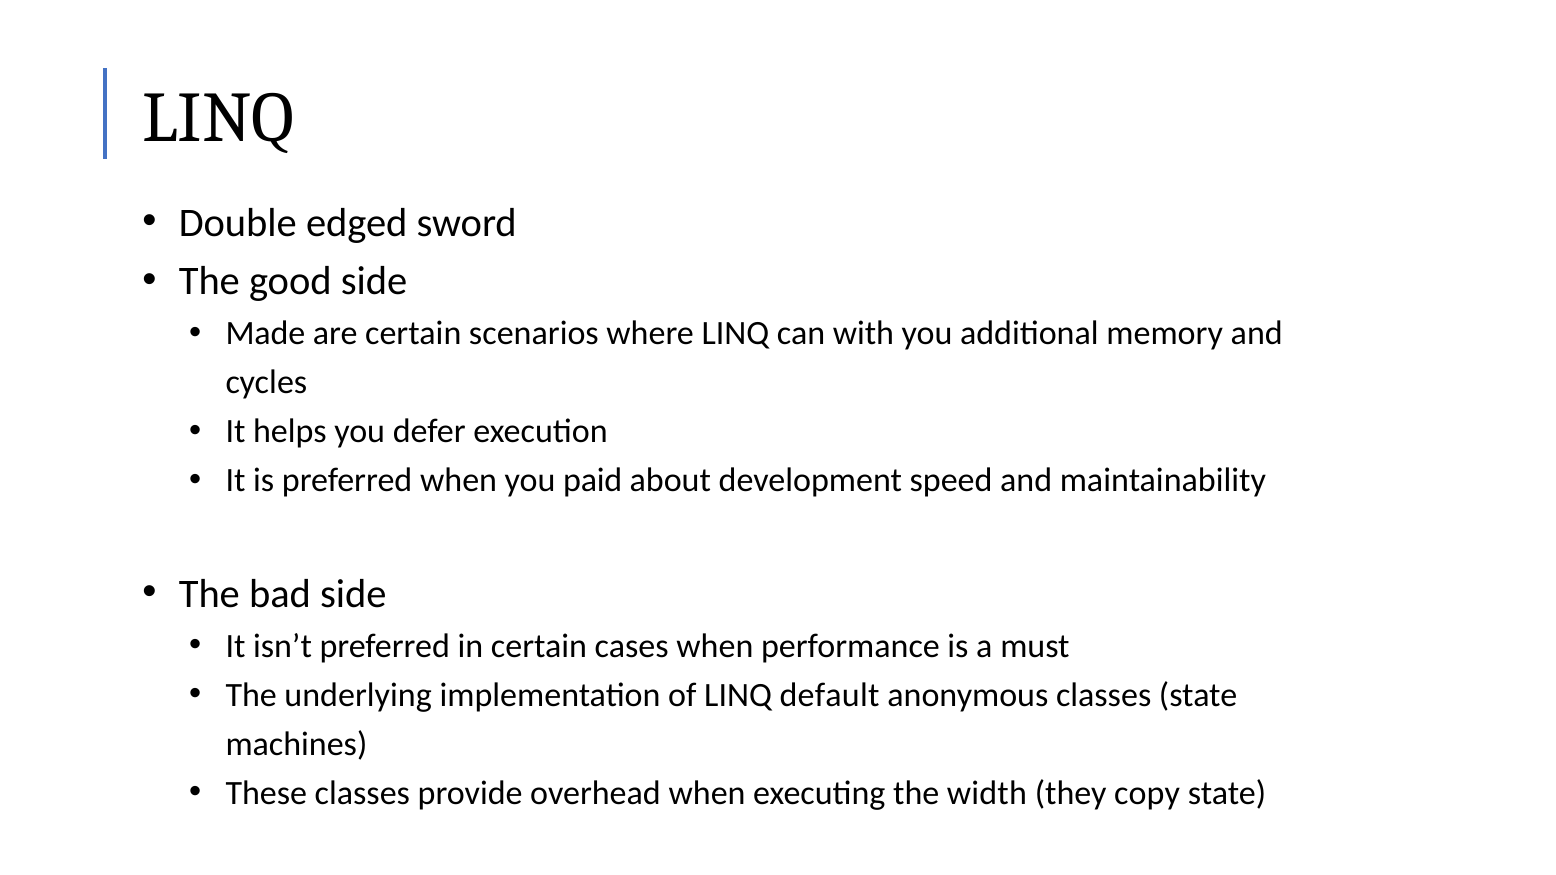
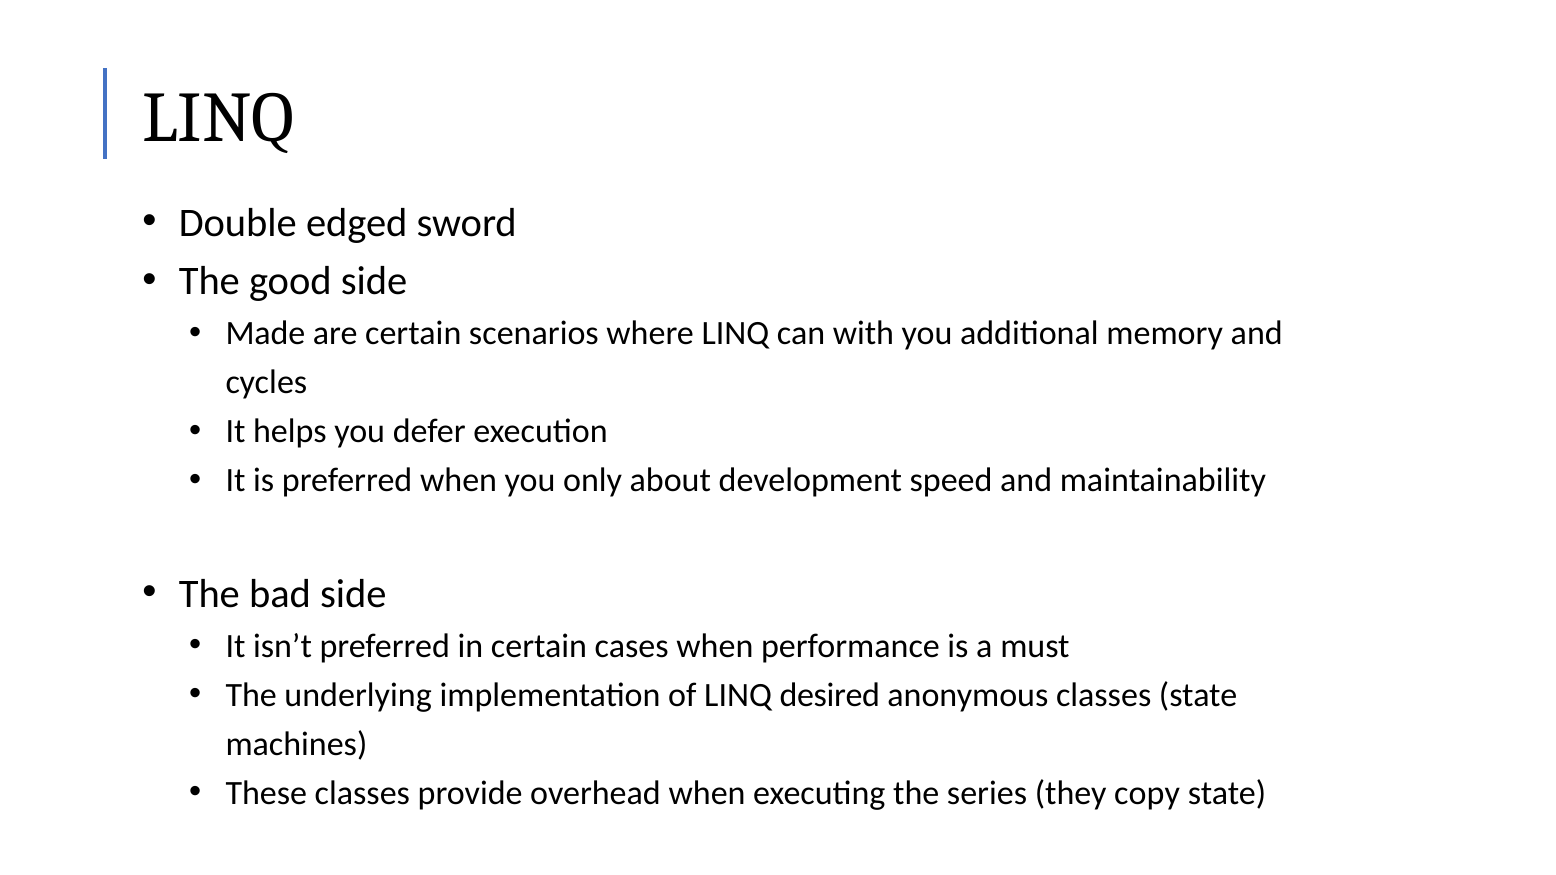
paid: paid -> only
default: default -> desired
width: width -> series
